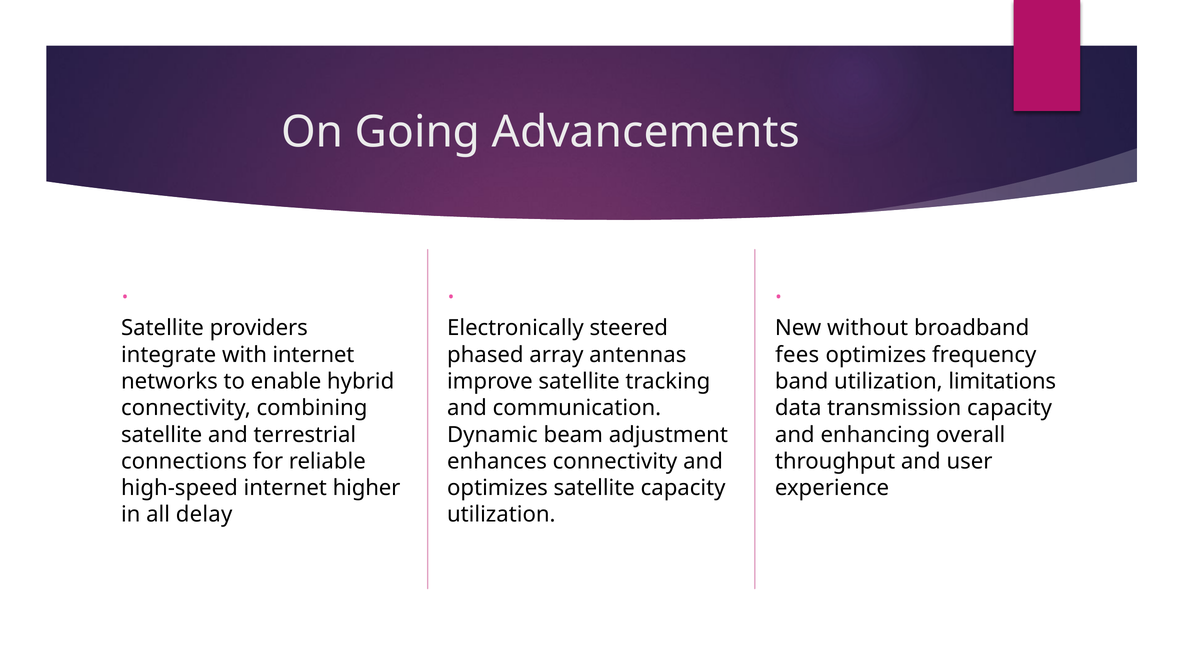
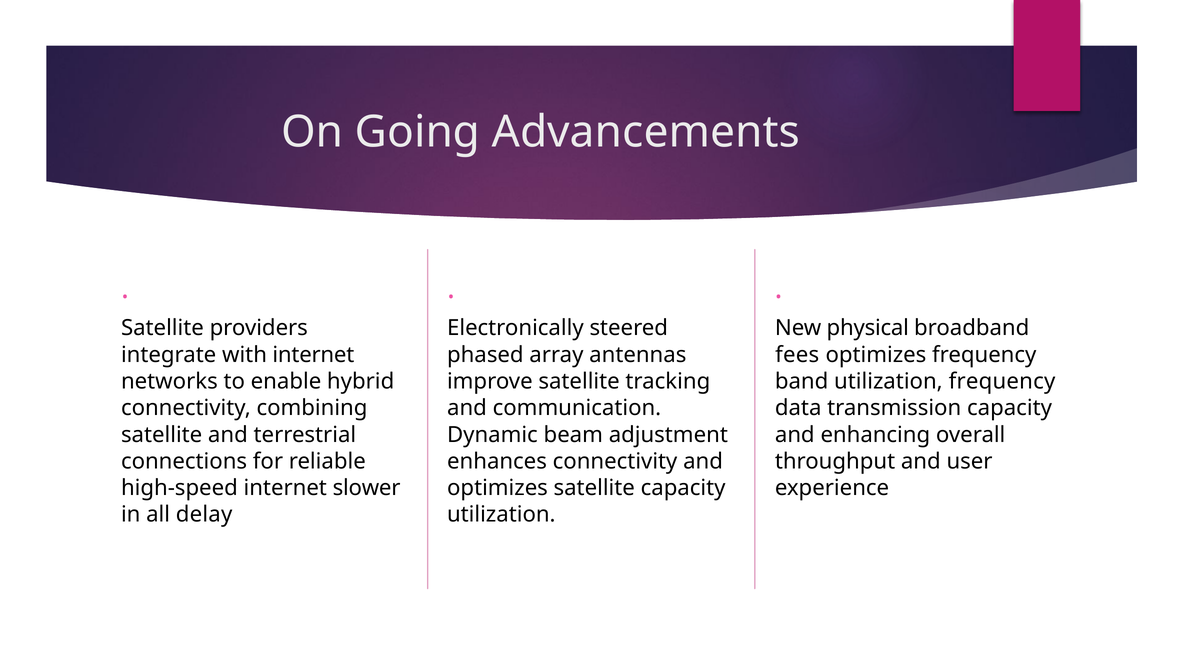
without: without -> physical
utilization limitations: limitations -> frequency
higher: higher -> slower
